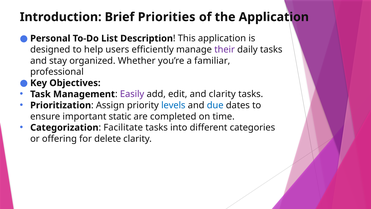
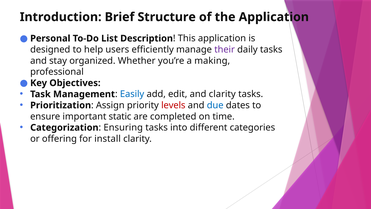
Priorities: Priorities -> Structure
familiar: familiar -> making
Easily colour: purple -> blue
levels colour: blue -> red
Facilitate: Facilitate -> Ensuring
delete: delete -> install
